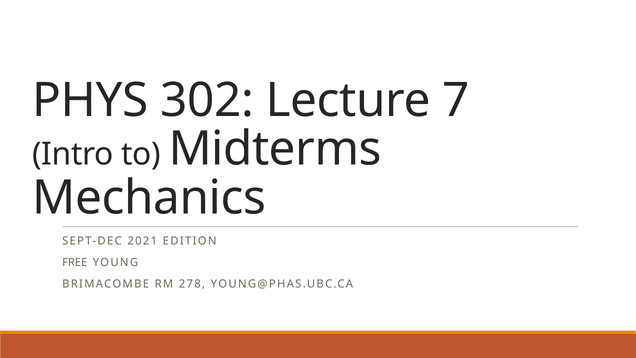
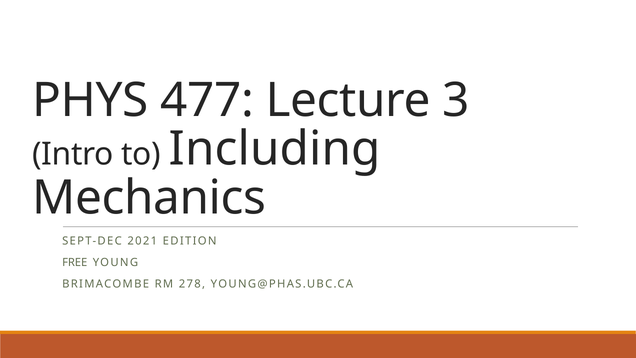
302: 302 -> 477
7: 7 -> 3
Midterms: Midterms -> Including
